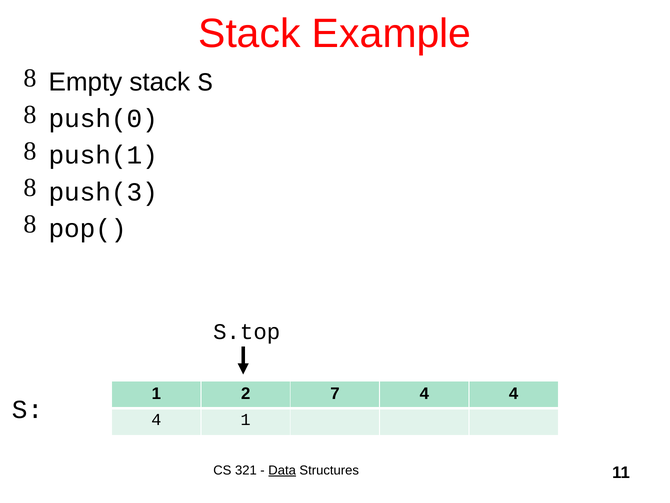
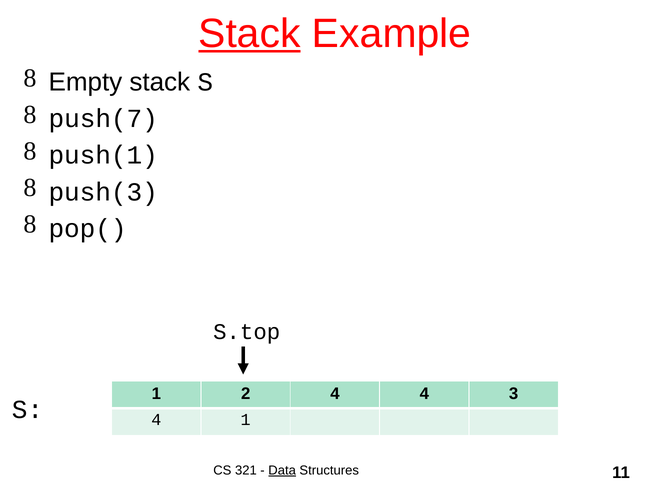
Stack at (250, 34) underline: none -> present
push(0: push(0 -> push(7
2 7: 7 -> 4
4 at (514, 394): 4 -> 3
